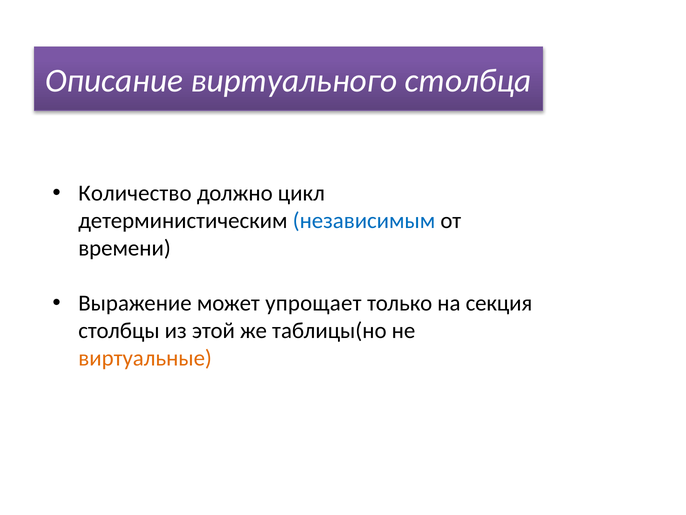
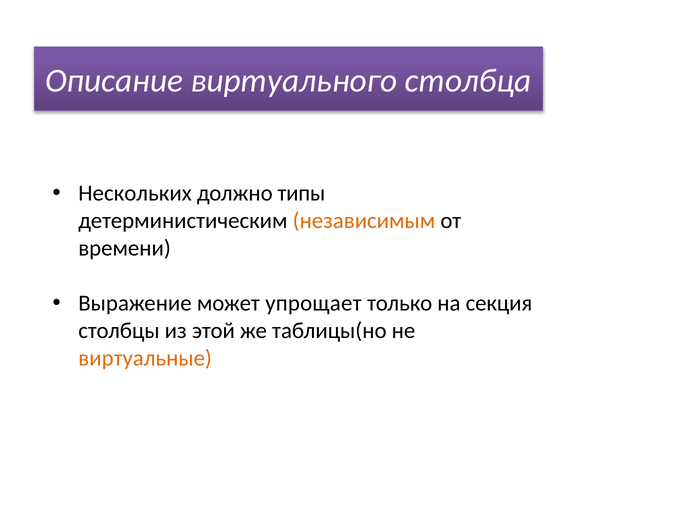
Количество: Количество -> Нескольких
цикл: цикл -> типы
независимым colour: blue -> orange
